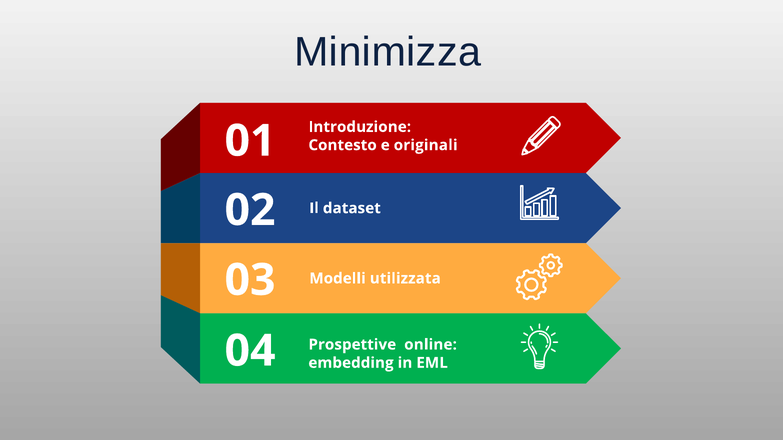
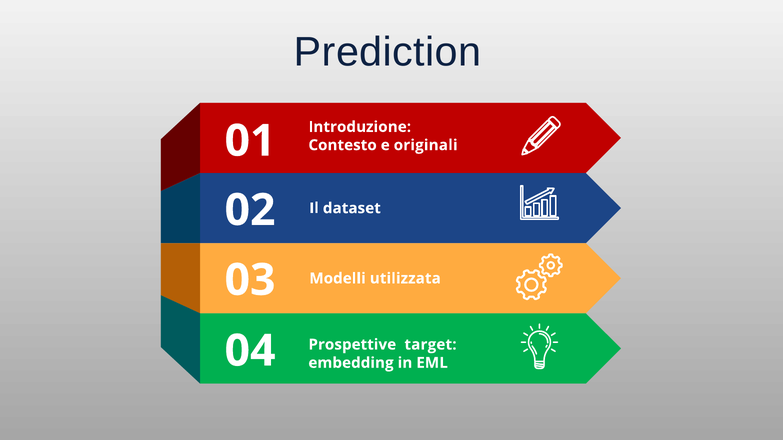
Minimizza: Minimizza -> Prediction
online: online -> target
